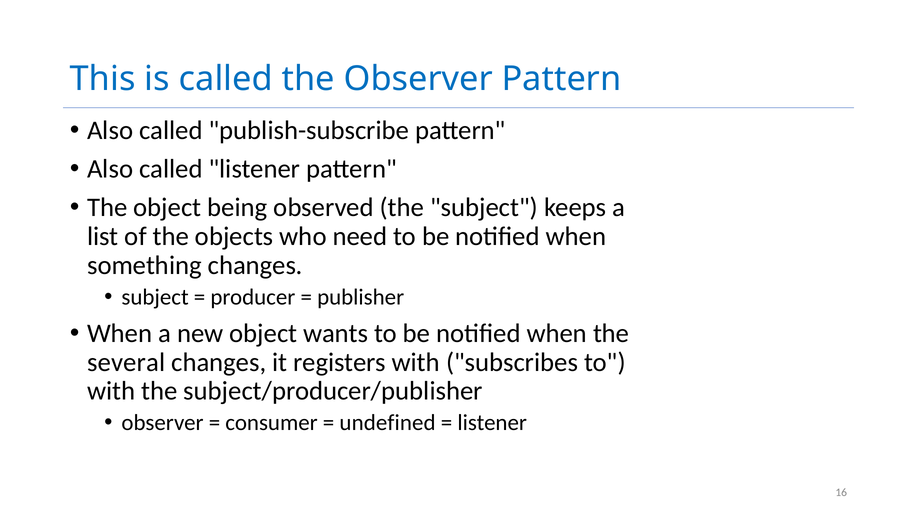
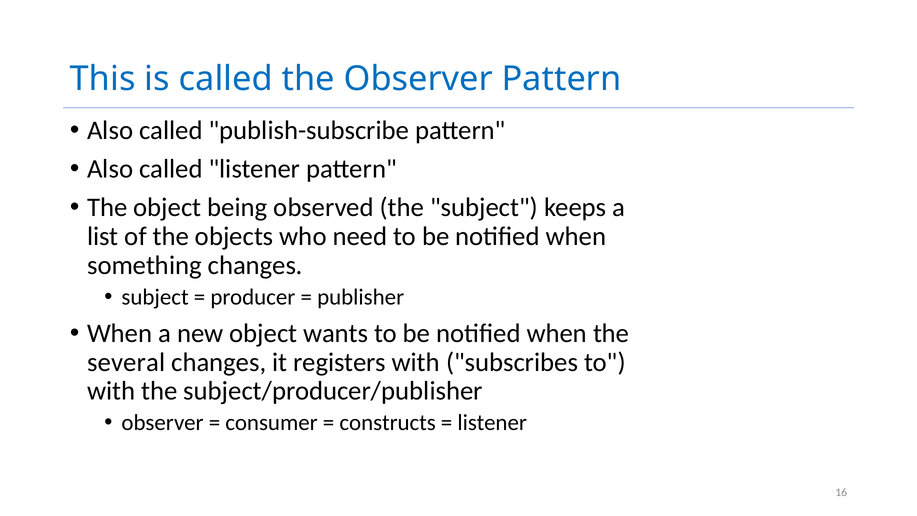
undefined: undefined -> constructs
